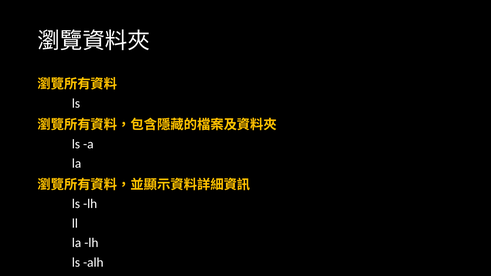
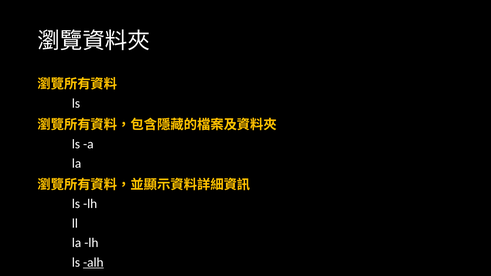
alh underline: none -> present
